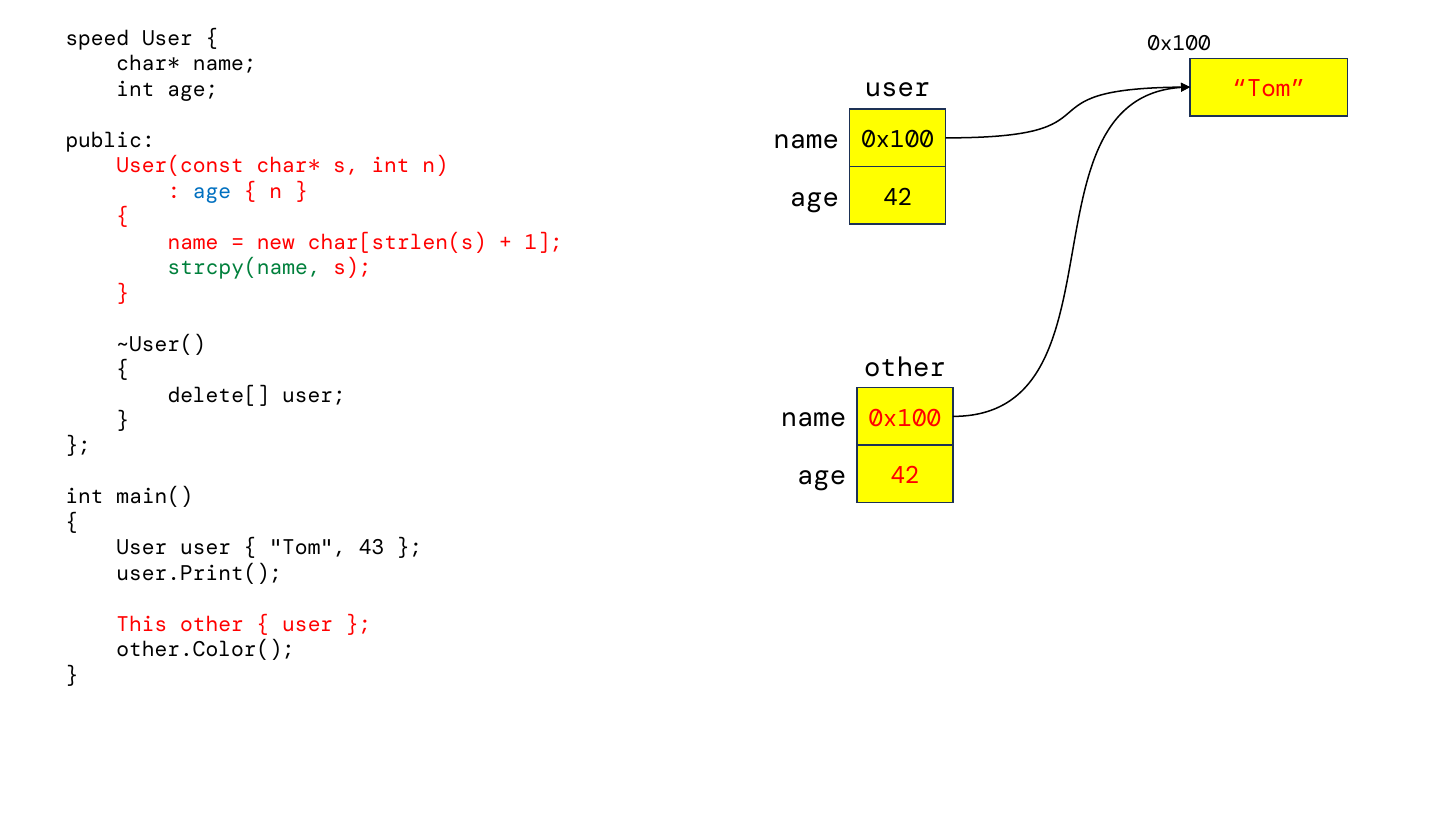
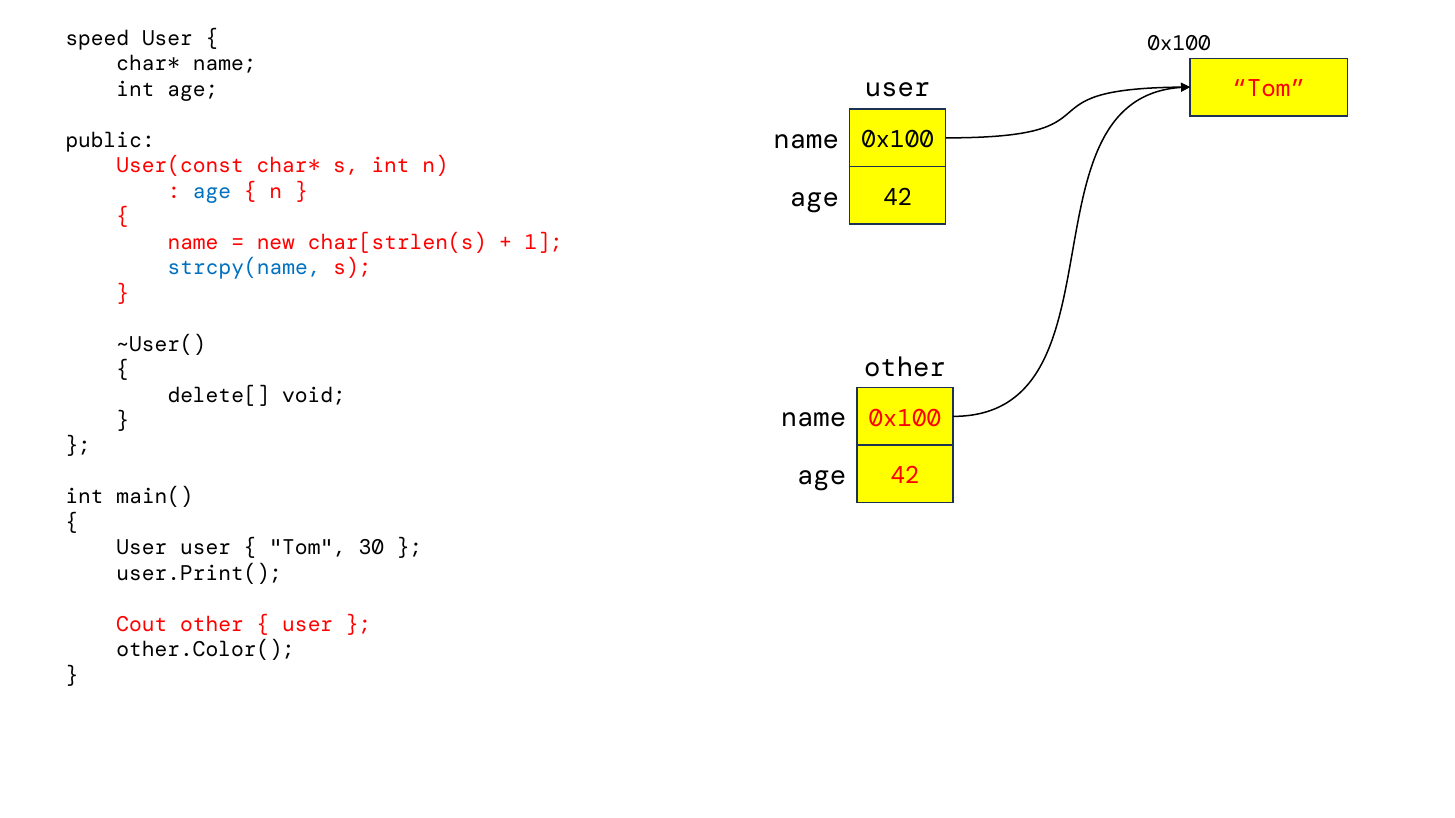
strcpy(name colour: green -> blue
delete[ user: user -> void
43: 43 -> 30
This: This -> Cout
